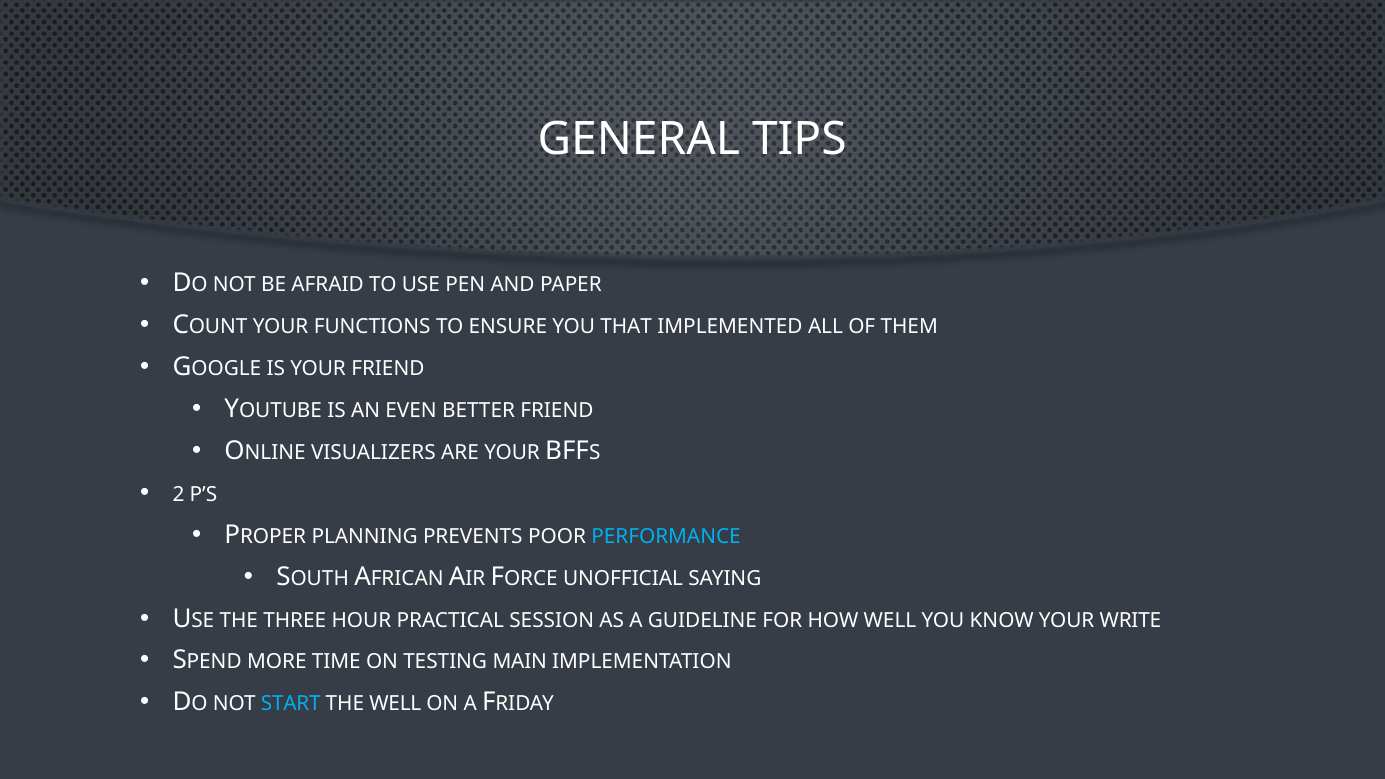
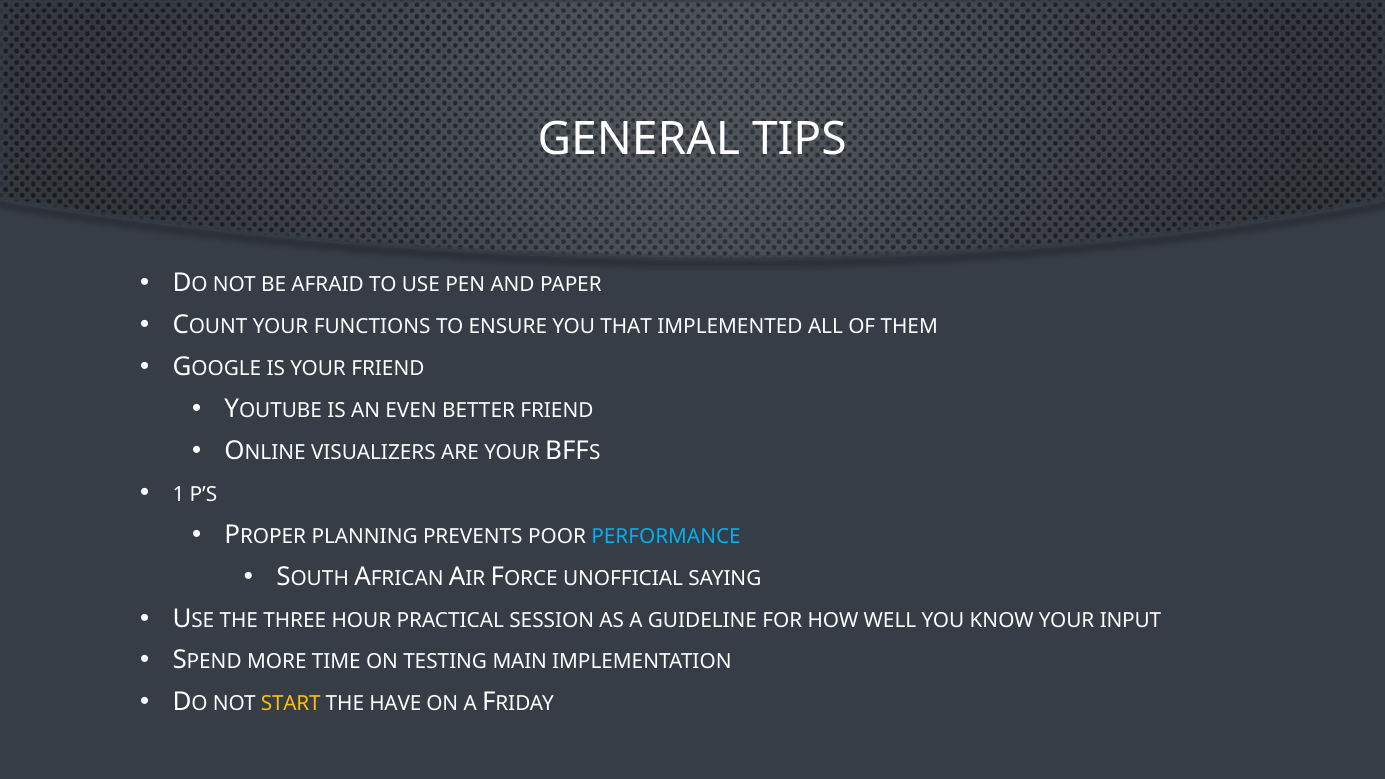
2: 2 -> 1
WRITE: WRITE -> INPUT
START colour: light blue -> yellow
THE WELL: WELL -> HAVE
